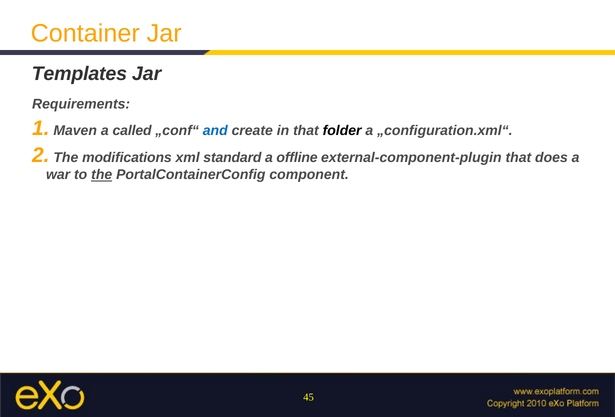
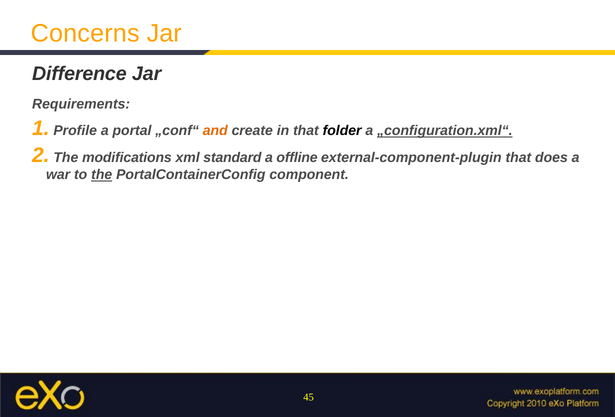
Container: Container -> Concerns
Templates: Templates -> Difference
Maven: Maven -> Profile
called: called -> portal
and colour: blue -> orange
„configuration.xml“ underline: none -> present
